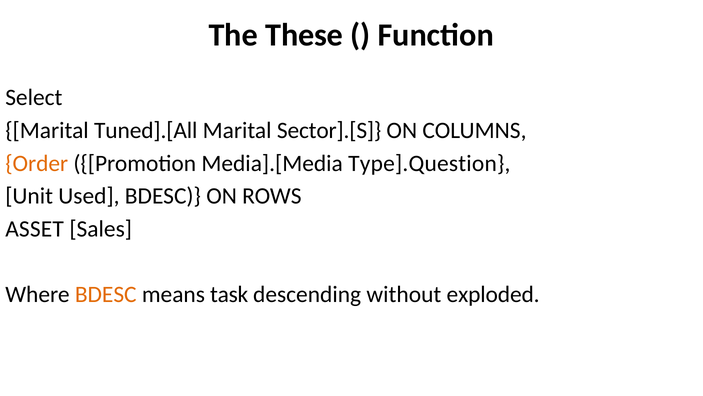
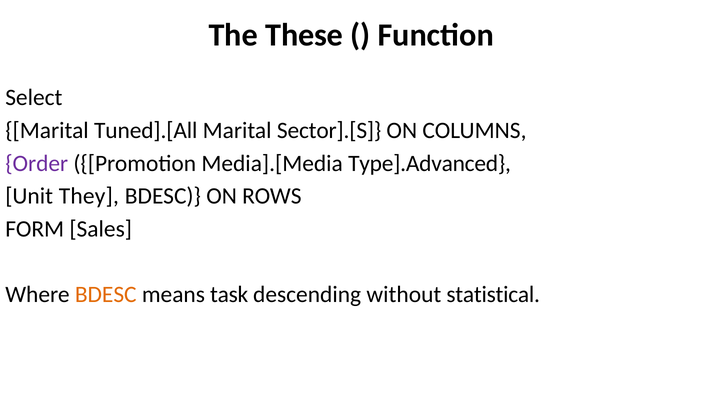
Order colour: orange -> purple
Type].Question: Type].Question -> Type].Advanced
Used: Used -> They
ASSET: ASSET -> FORM
exploded: exploded -> statistical
